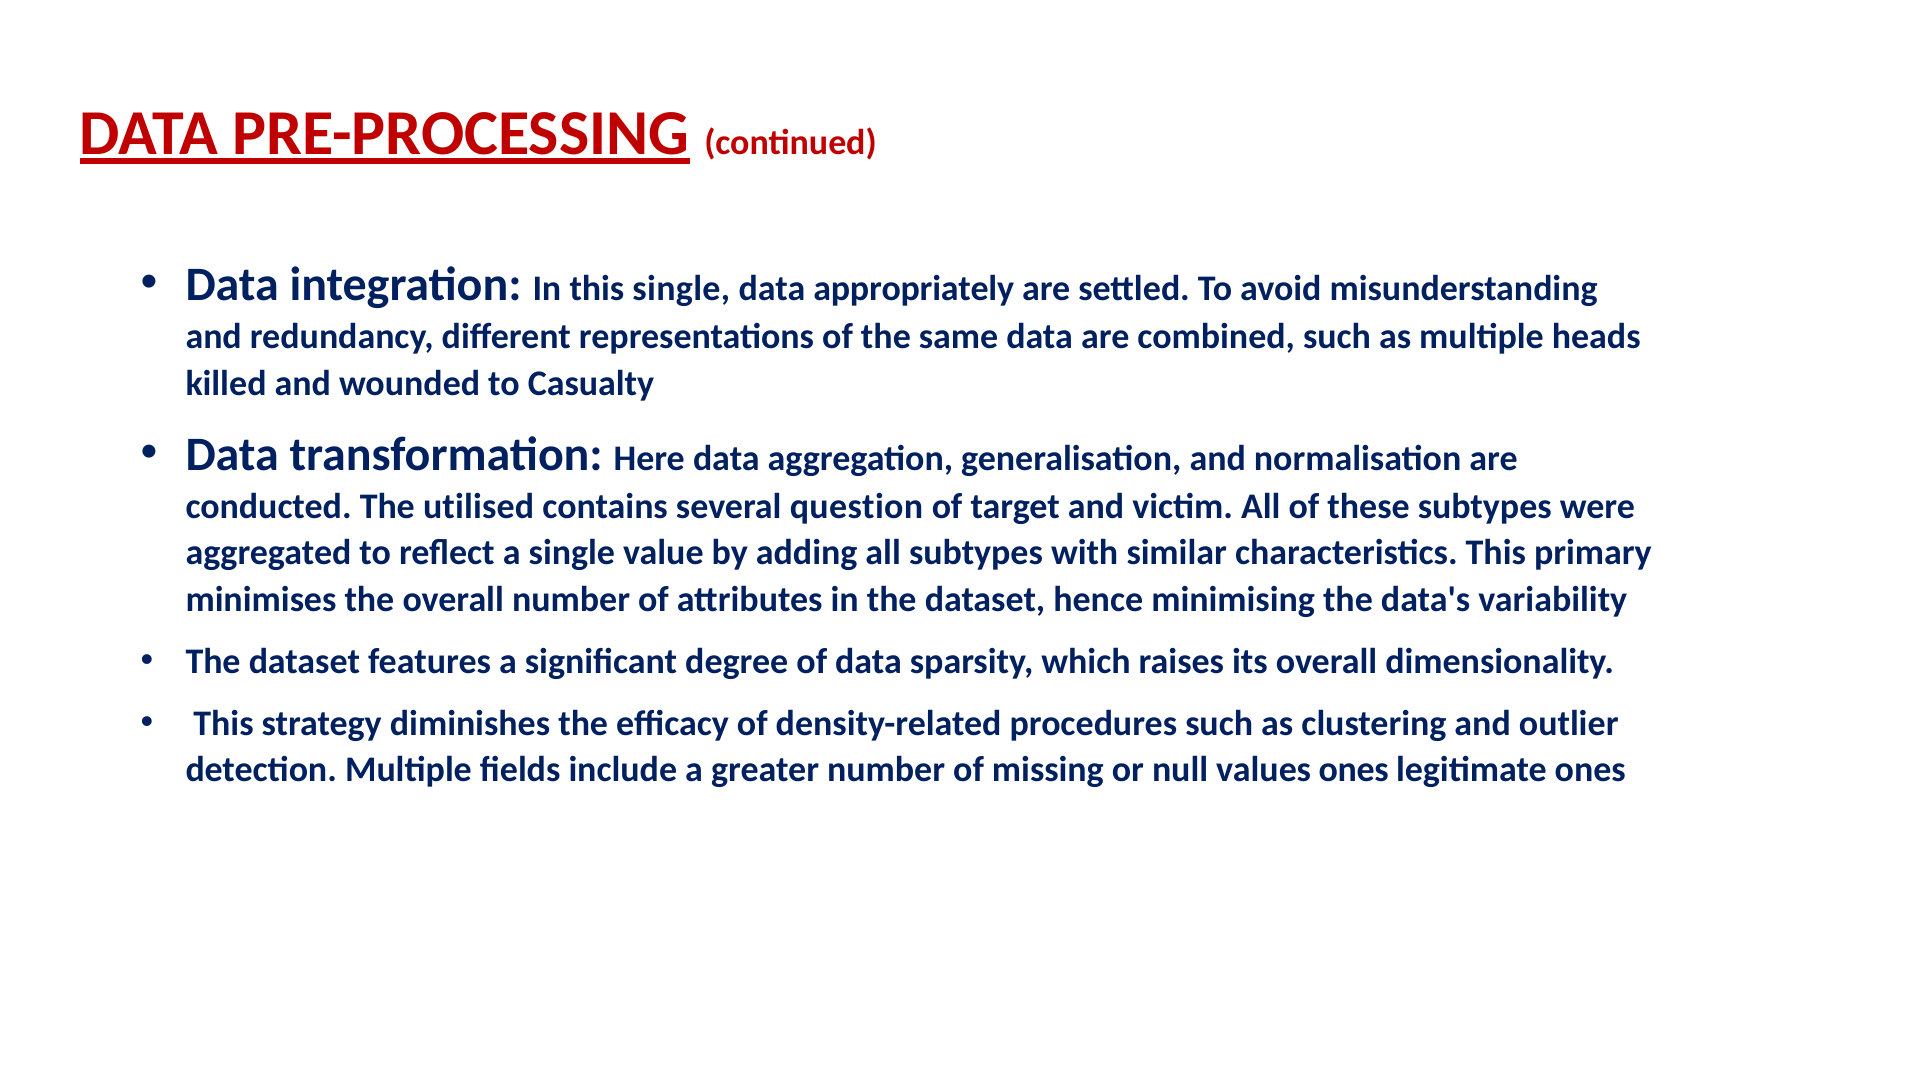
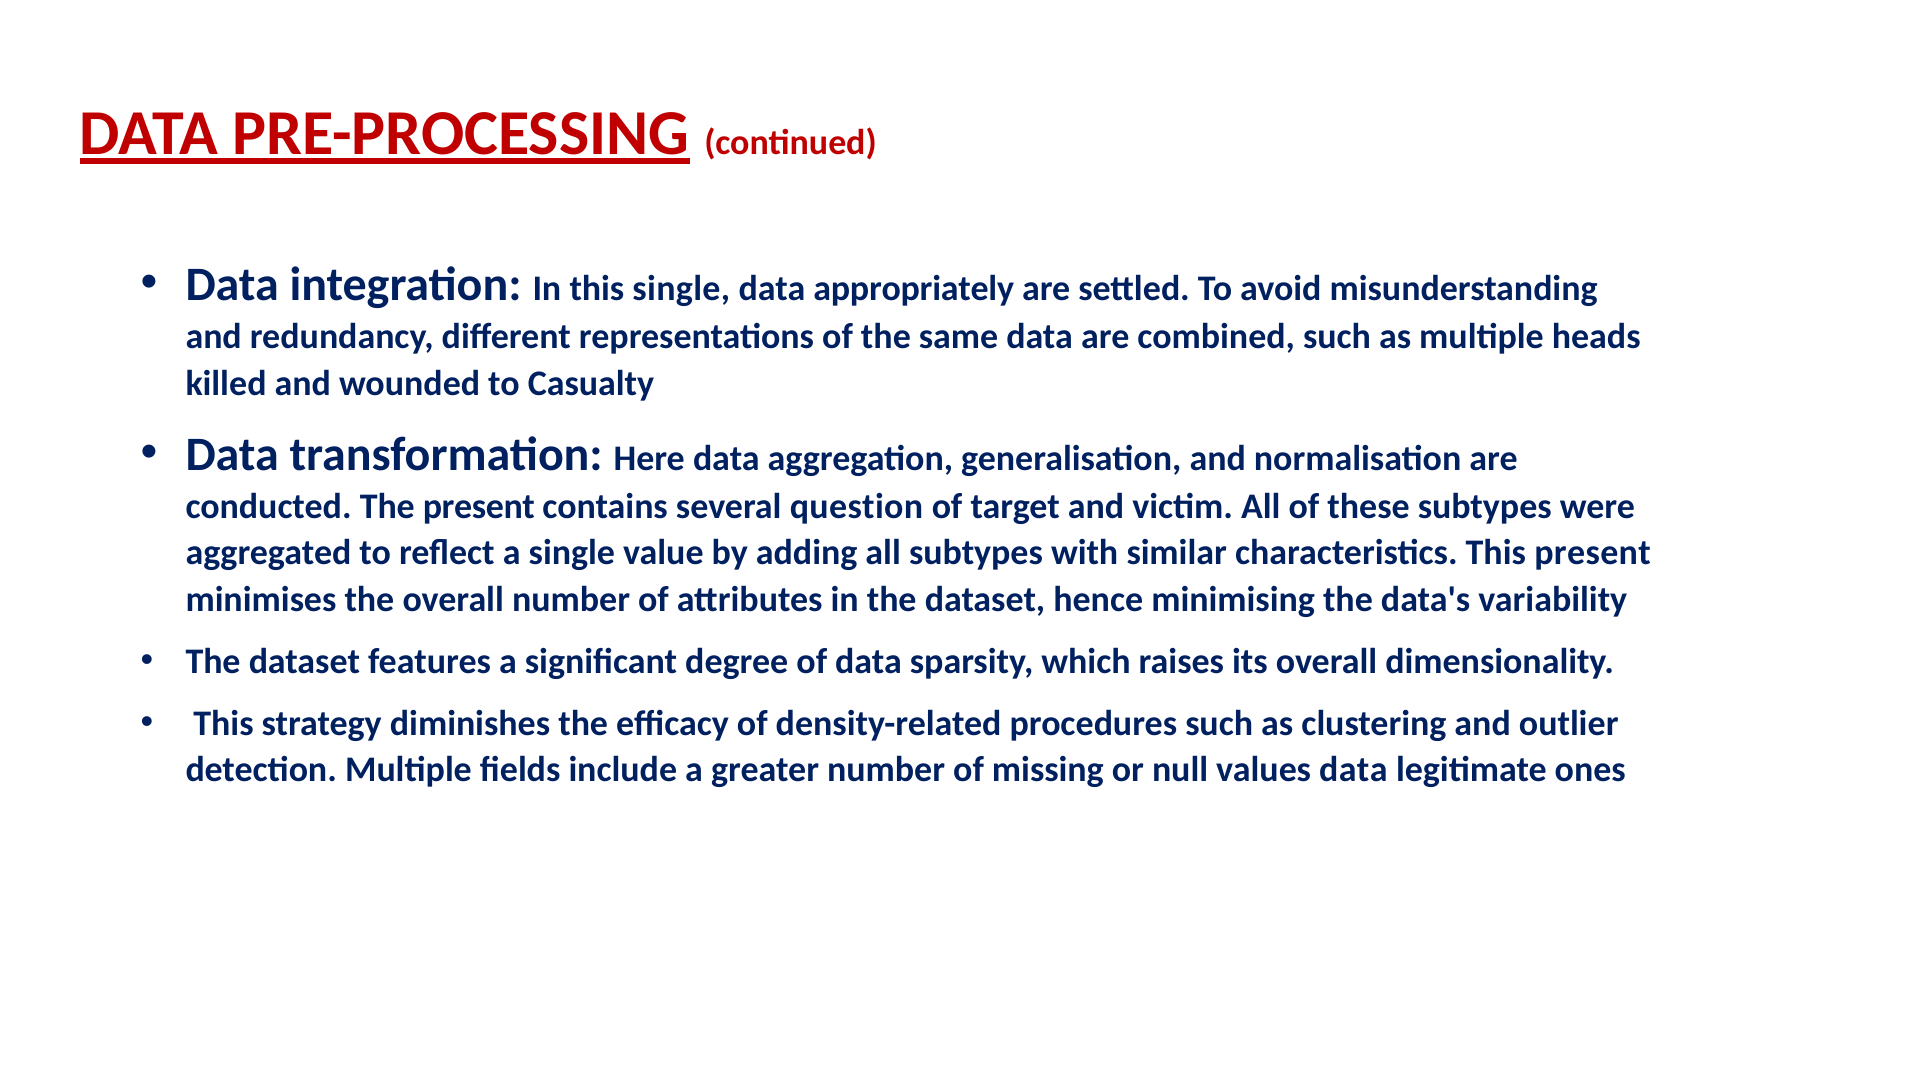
The utilised: utilised -> present
This primary: primary -> present
values ones: ones -> data
